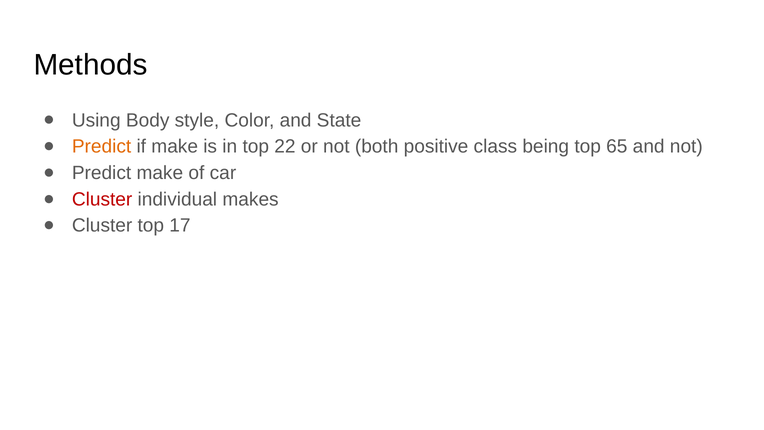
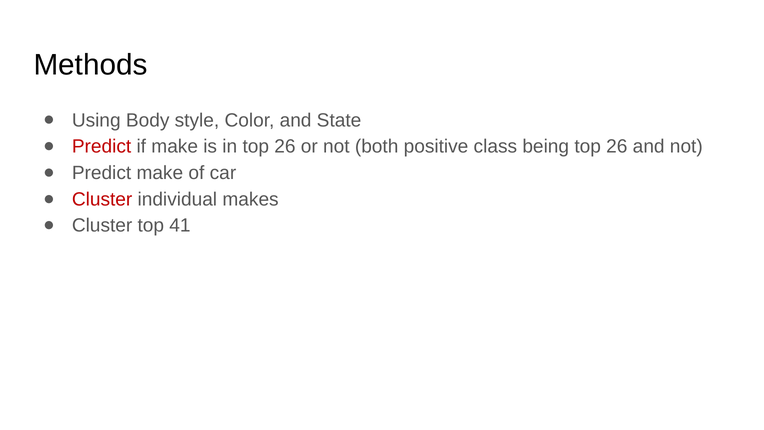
Predict at (102, 146) colour: orange -> red
in top 22: 22 -> 26
being top 65: 65 -> 26
17: 17 -> 41
